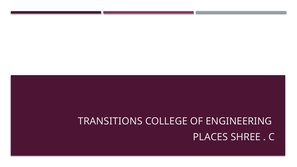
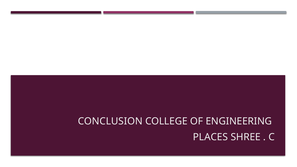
TRANSITIONS: TRANSITIONS -> CONCLUSION
